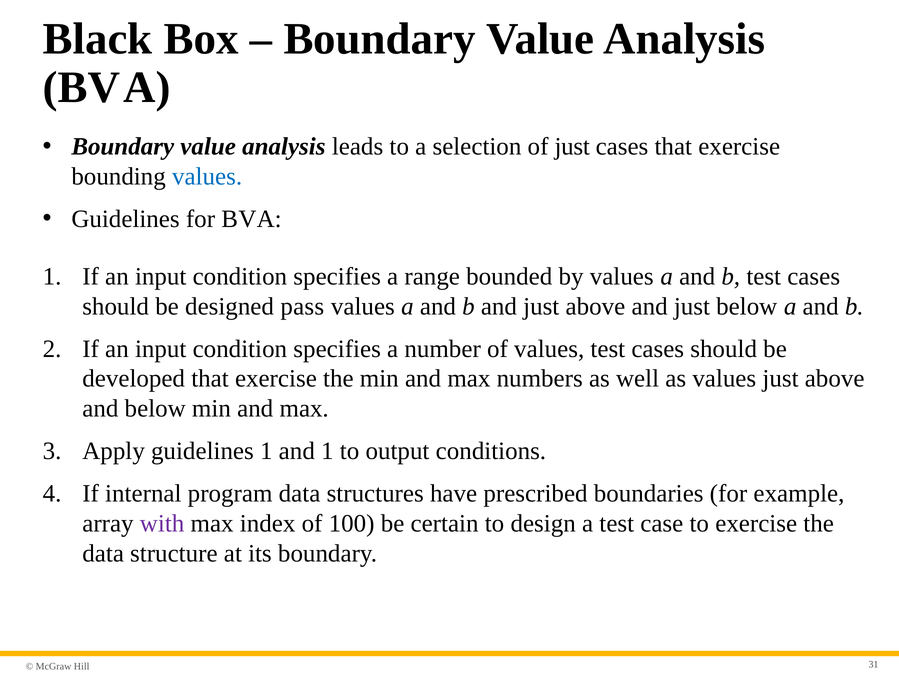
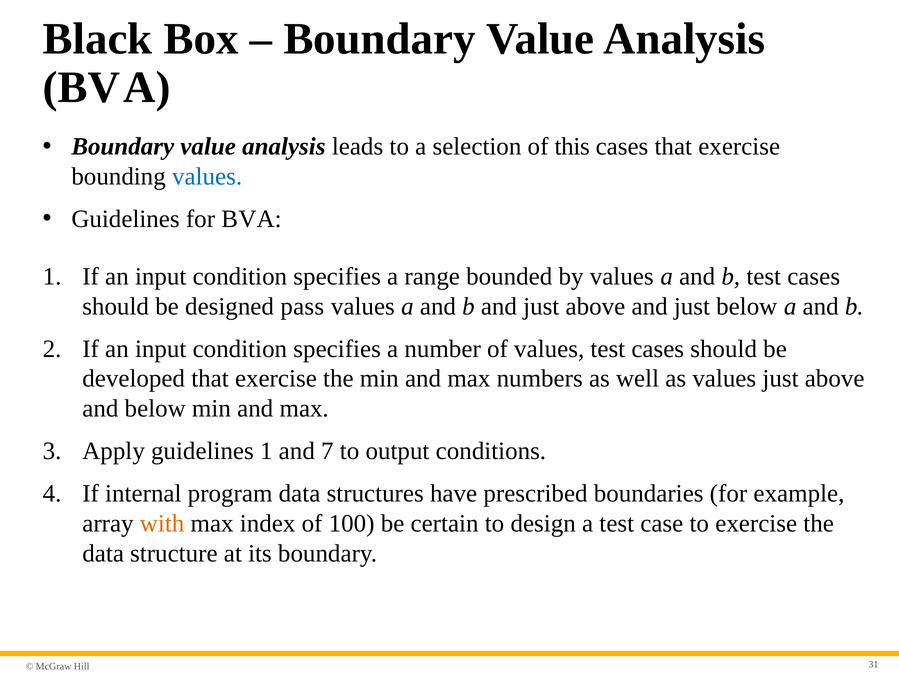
of just: just -> this
and 1: 1 -> 7
with colour: purple -> orange
